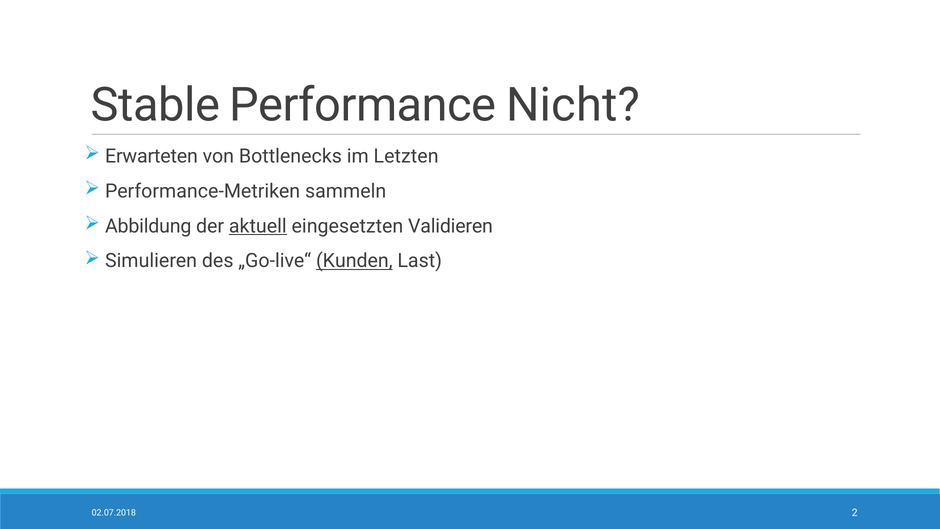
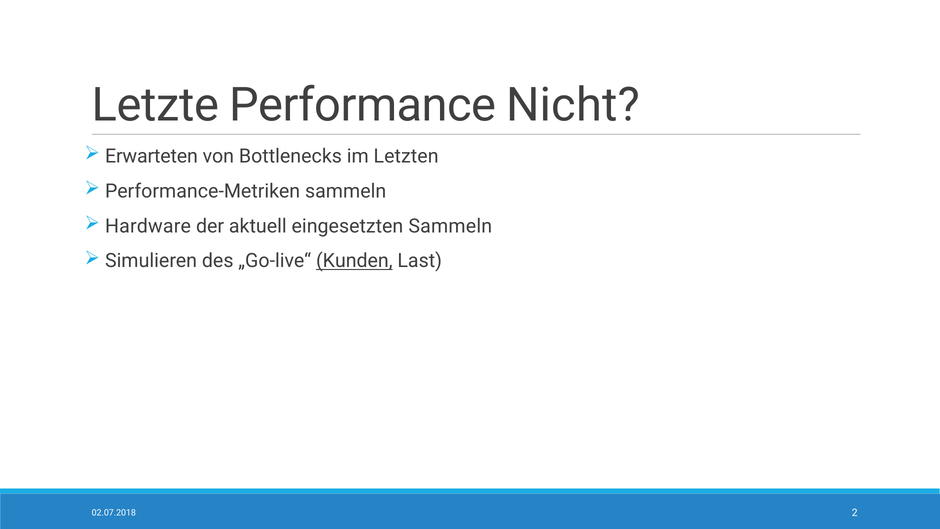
Stable: Stable -> Letzte
Abbildung: Abbildung -> Hardware
aktuell underline: present -> none
eingesetzten Validieren: Validieren -> Sammeln
